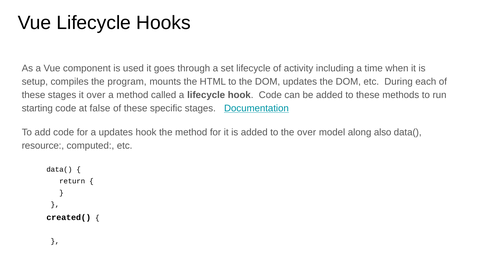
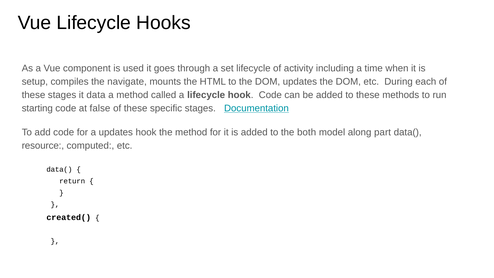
program: program -> navigate
it over: over -> data
the over: over -> both
also: also -> part
